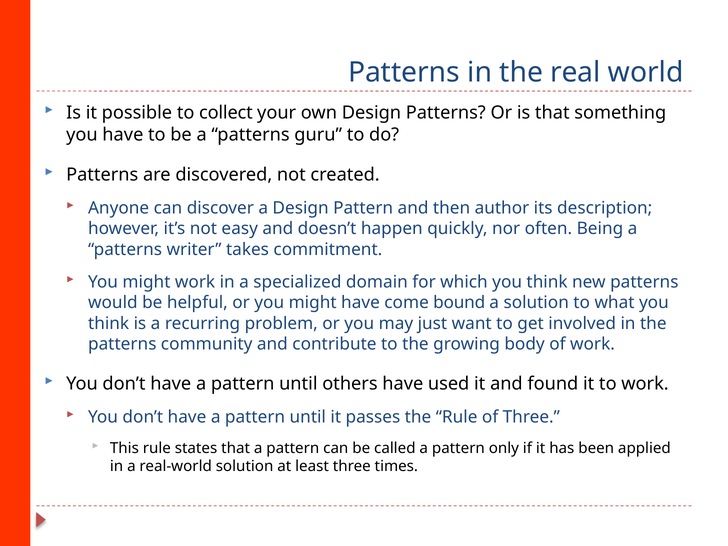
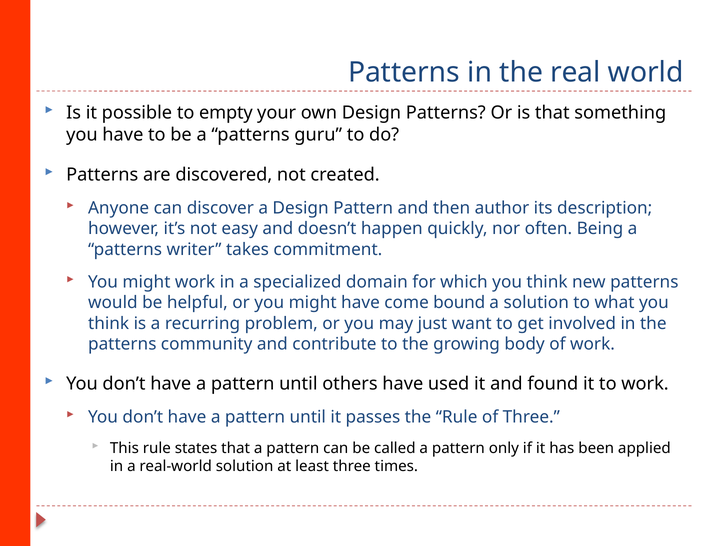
collect: collect -> empty
